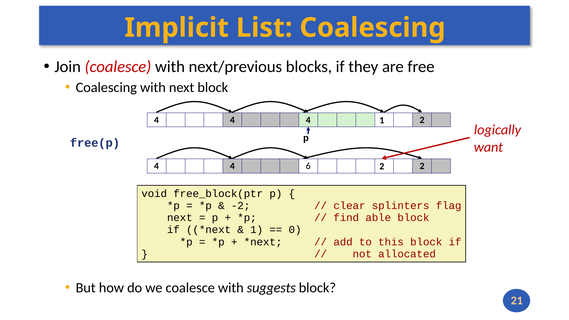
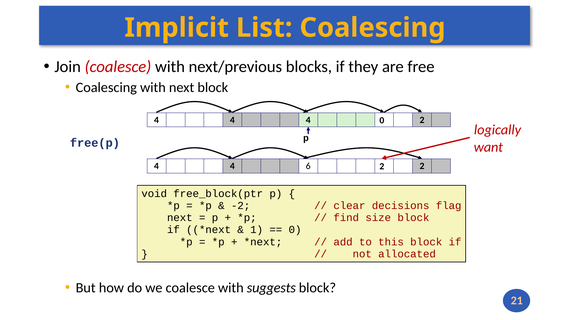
4 1: 1 -> 0
splinters: splinters -> decisions
able: able -> size
